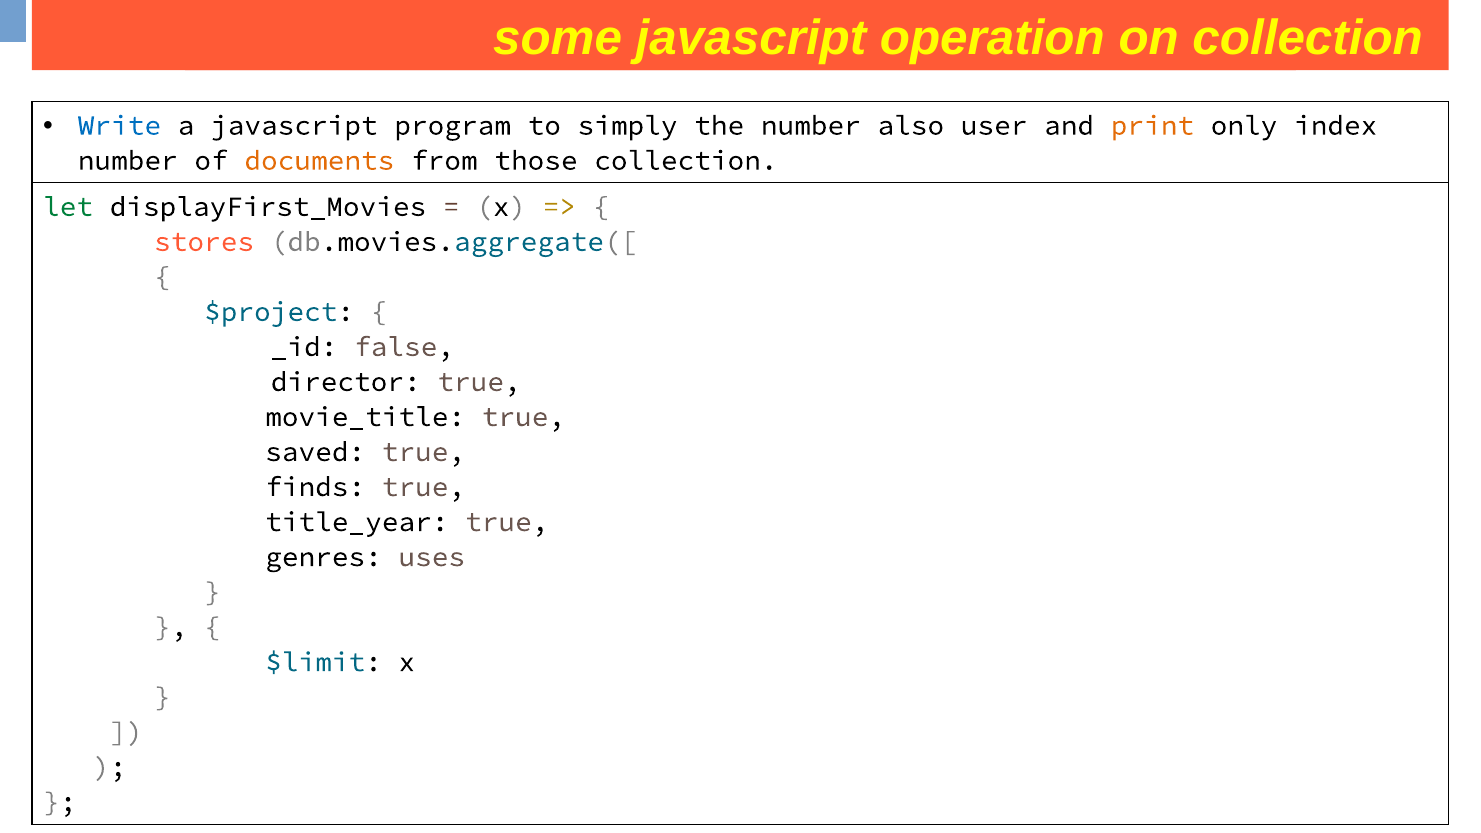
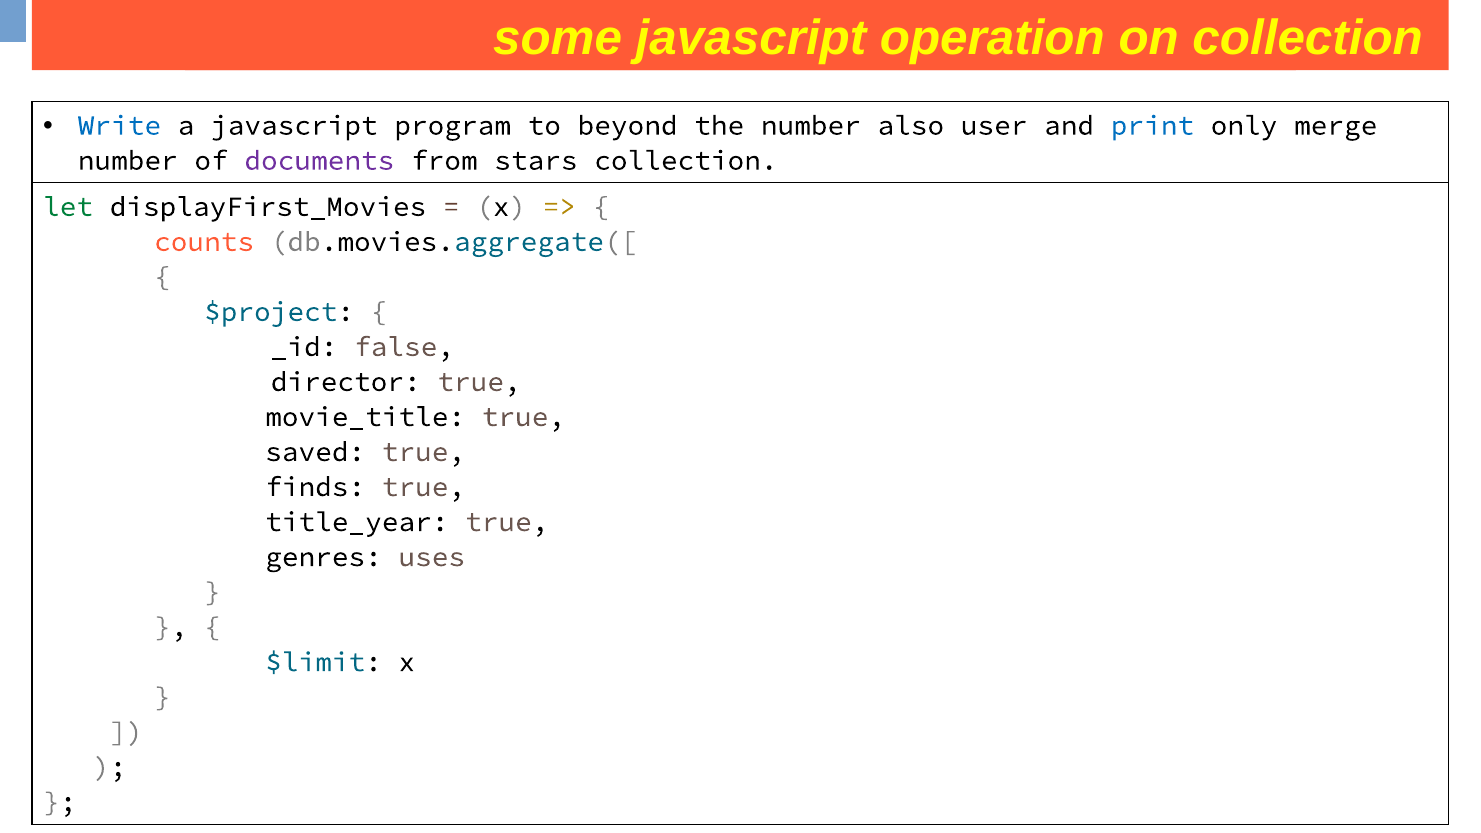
simply: simply -> beyond
print colour: orange -> blue
index: index -> merge
documents colour: orange -> purple
those: those -> stars
stores: stores -> counts
